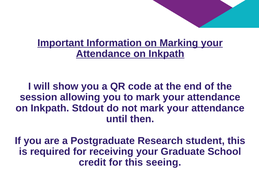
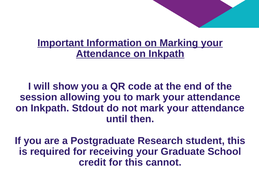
seeing: seeing -> cannot
